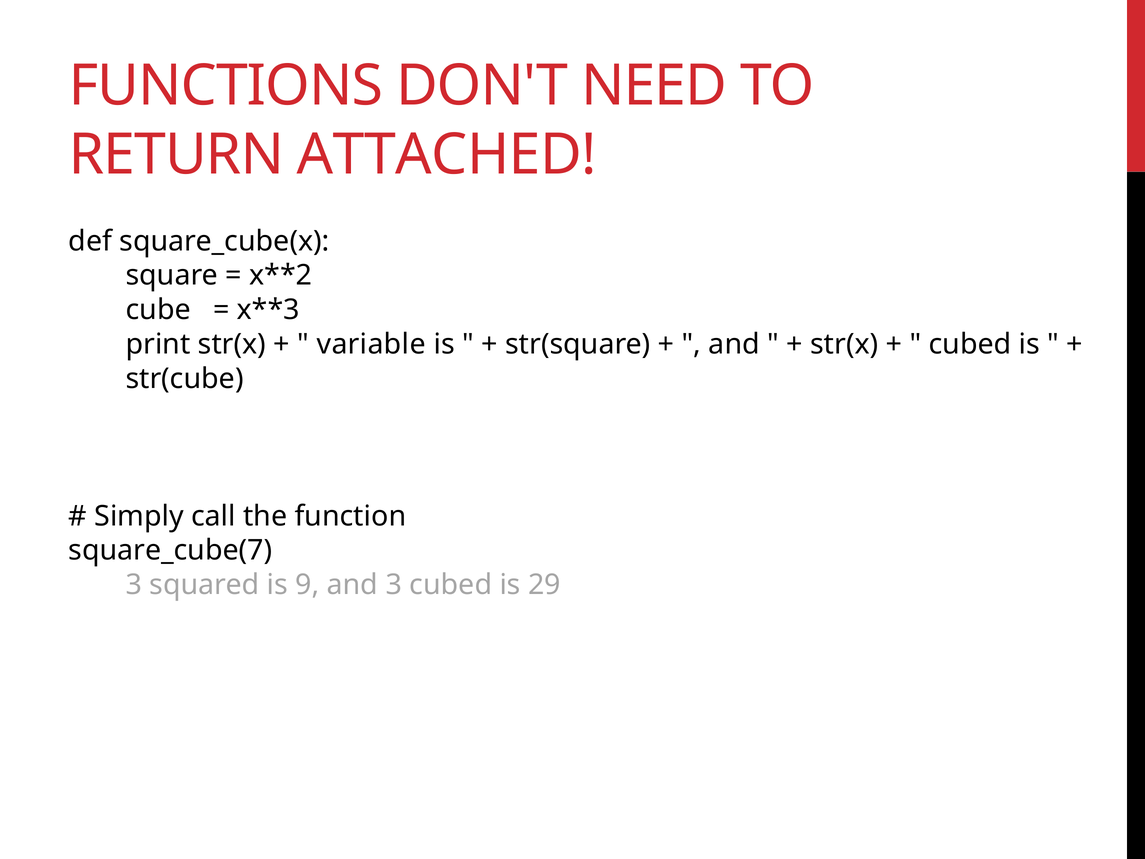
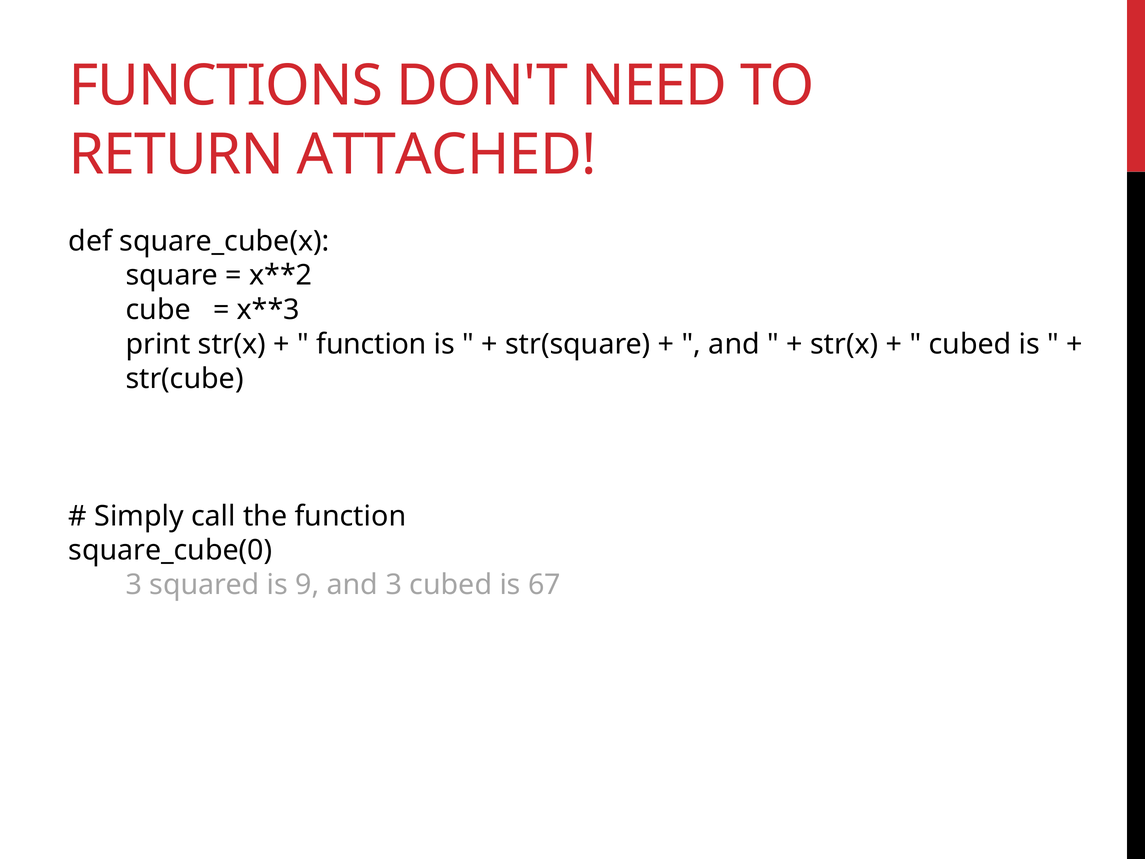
variable at (371, 344): variable -> function
square_cube(7: square_cube(7 -> square_cube(0
29: 29 -> 67
